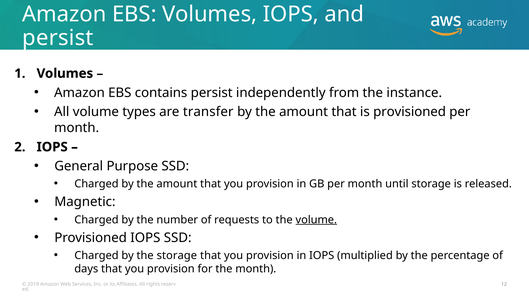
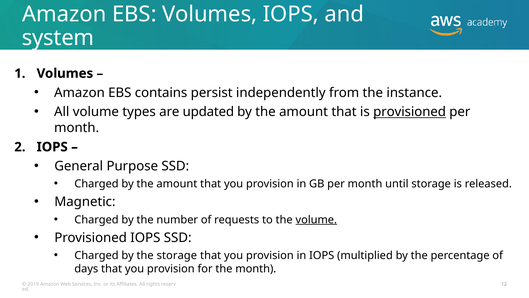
persist at (58, 38): persist -> system
transfer: transfer -> updated
provisioned at (410, 112) underline: none -> present
